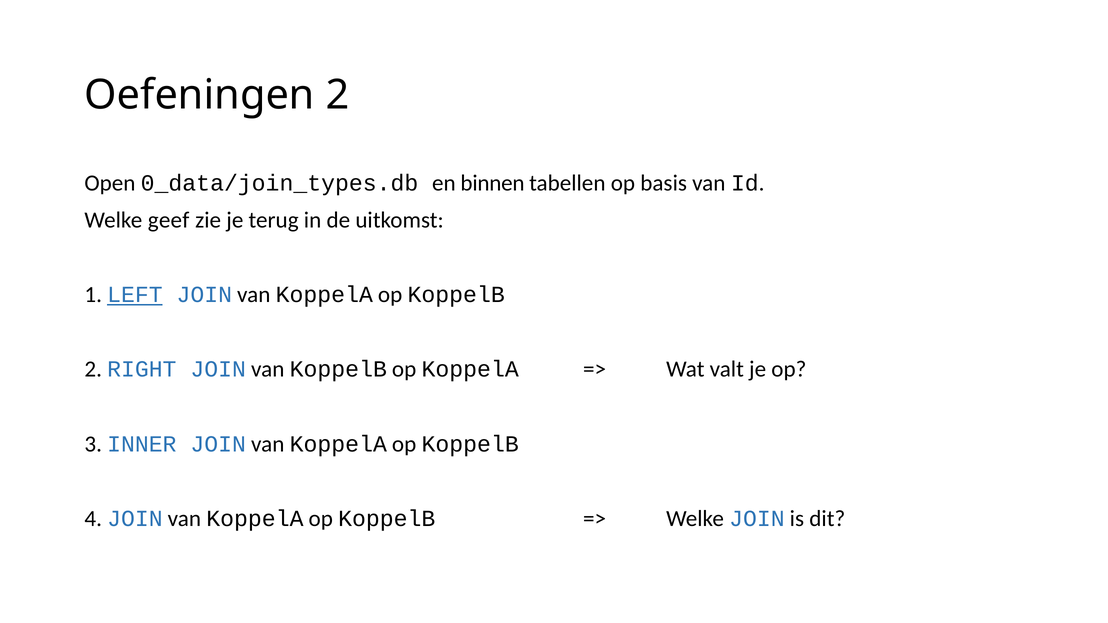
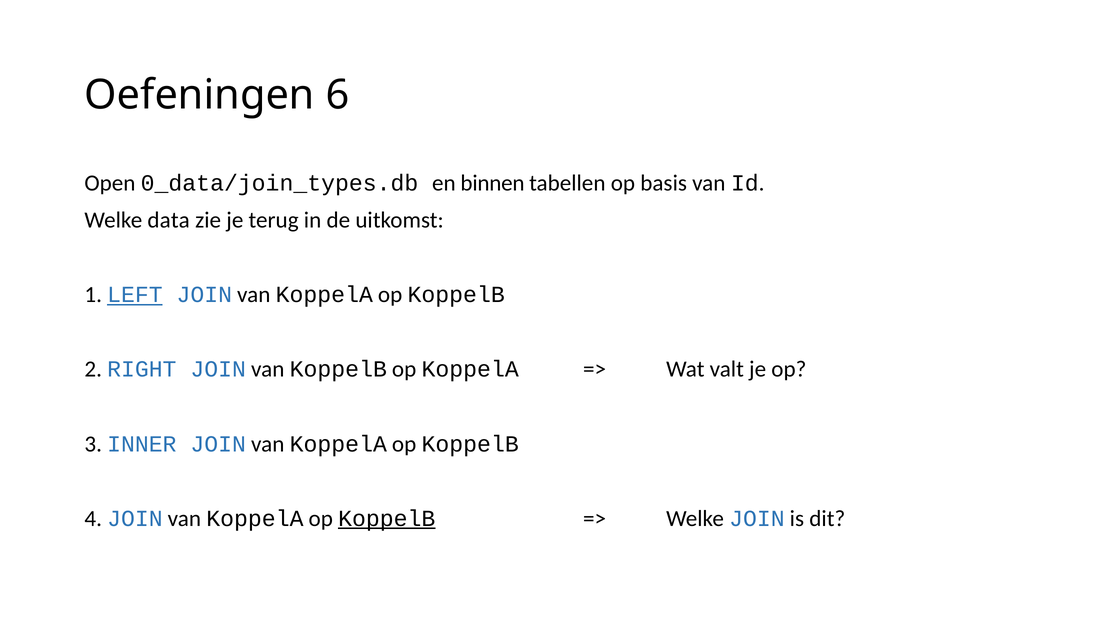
Oefeningen 2: 2 -> 6
geef: geef -> data
KoppelB at (387, 519) underline: none -> present
